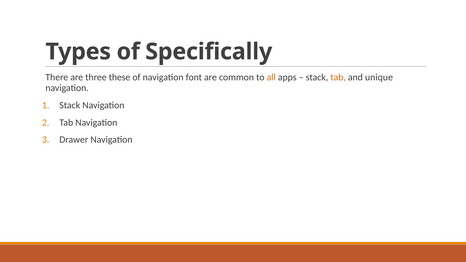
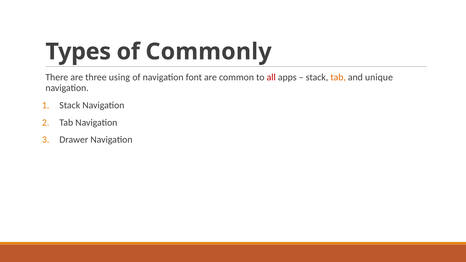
Specifically: Specifically -> Commonly
these: these -> using
all colour: orange -> red
